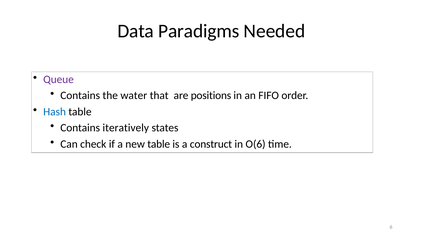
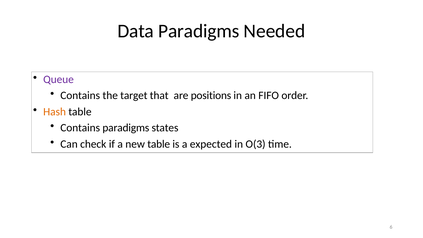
water: water -> target
Hash colour: blue -> orange
Contains iteratively: iteratively -> paradigms
construct: construct -> expected
O(6: O(6 -> O(3
